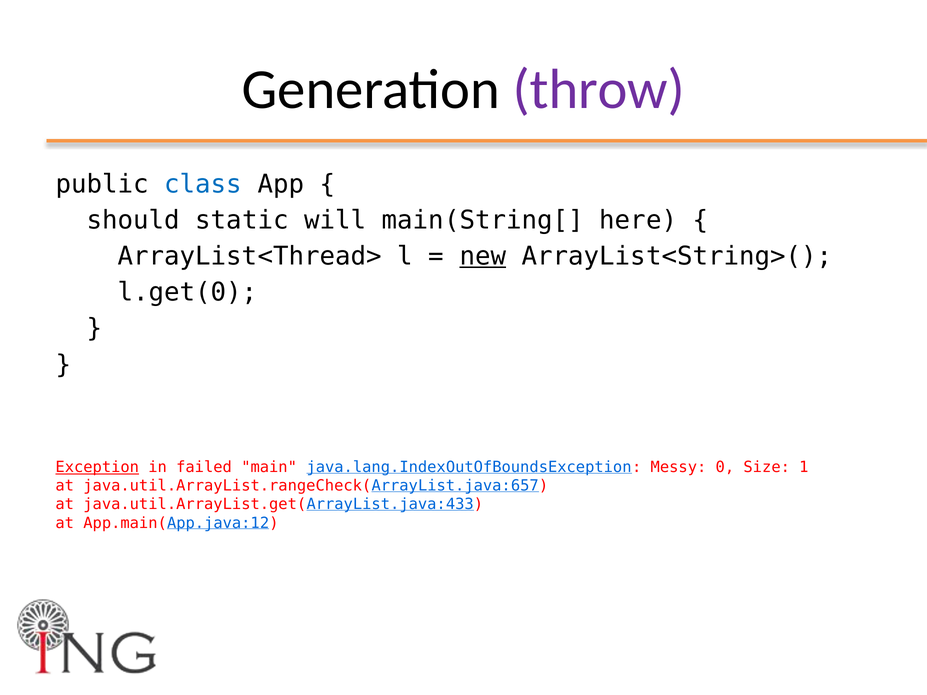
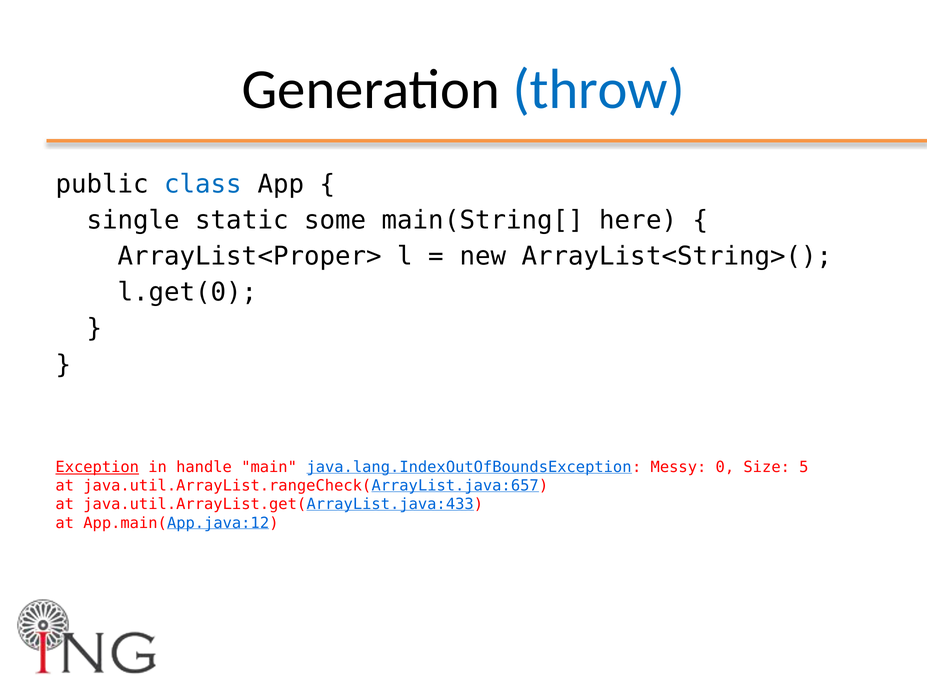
throw colour: purple -> blue
should: should -> single
will: will -> some
ArrayList<Thread>: ArrayList<Thread> -> ArrayList<Proper>
new underline: present -> none
failed: failed -> handle
1: 1 -> 5
